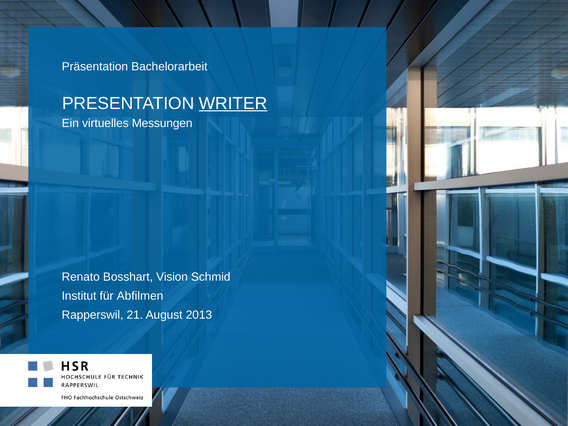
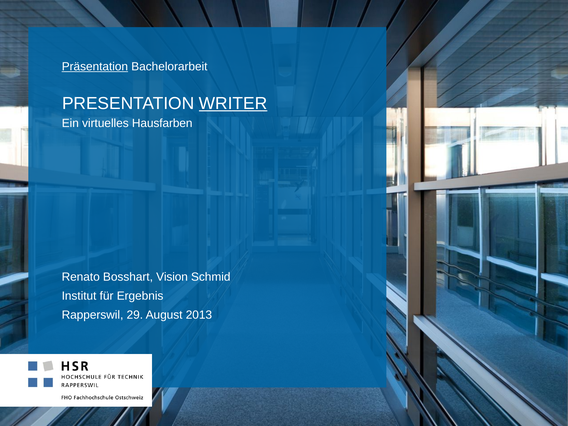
Präsentation underline: none -> present
Messungen: Messungen -> Hausfarben
Abfilmen: Abfilmen -> Ergebnis
21: 21 -> 29
